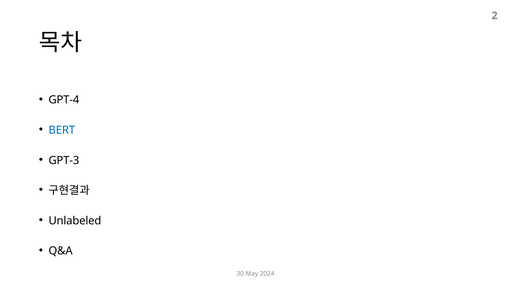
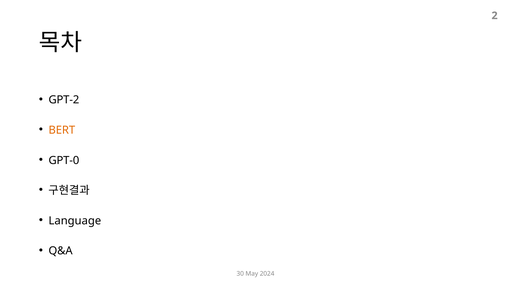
GPT-4: GPT-4 -> GPT-2
BERT colour: blue -> orange
GPT-3: GPT-3 -> GPT-0
Unlabeled: Unlabeled -> Language
